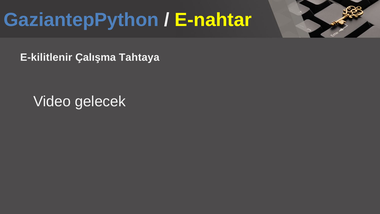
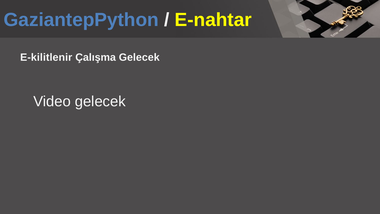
Çalışma Tahtaya: Tahtaya -> Gelecek
